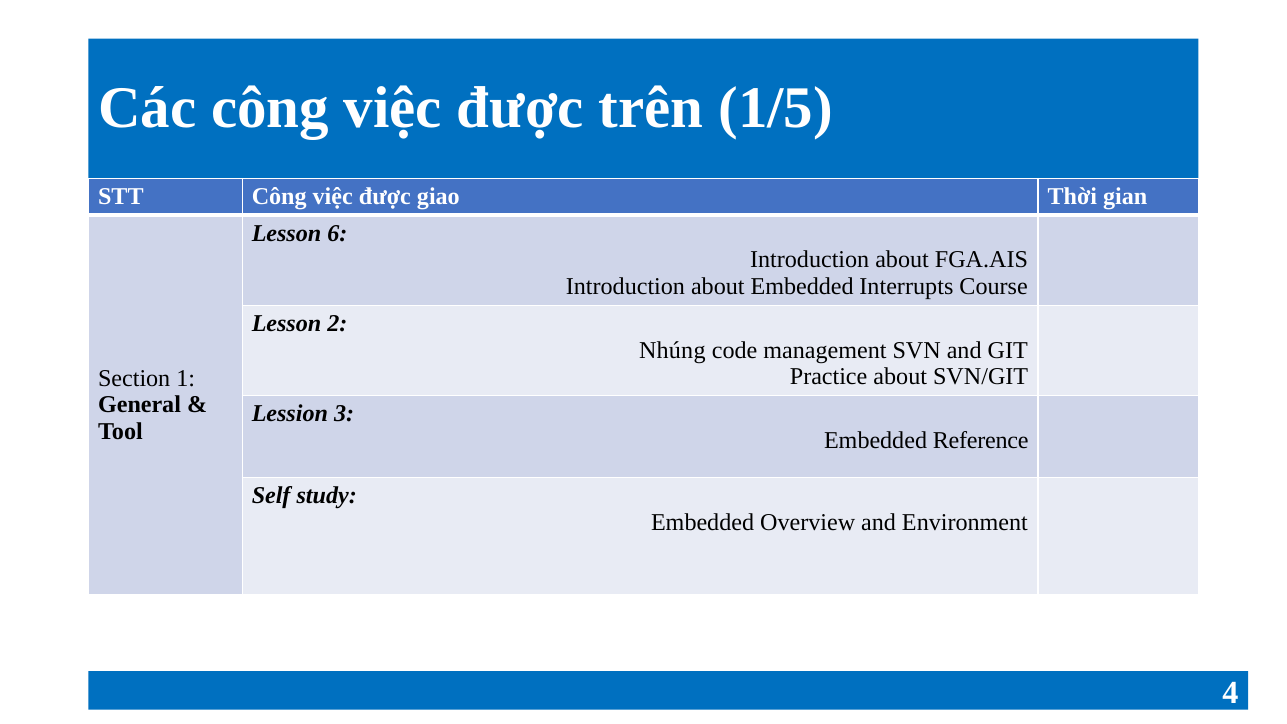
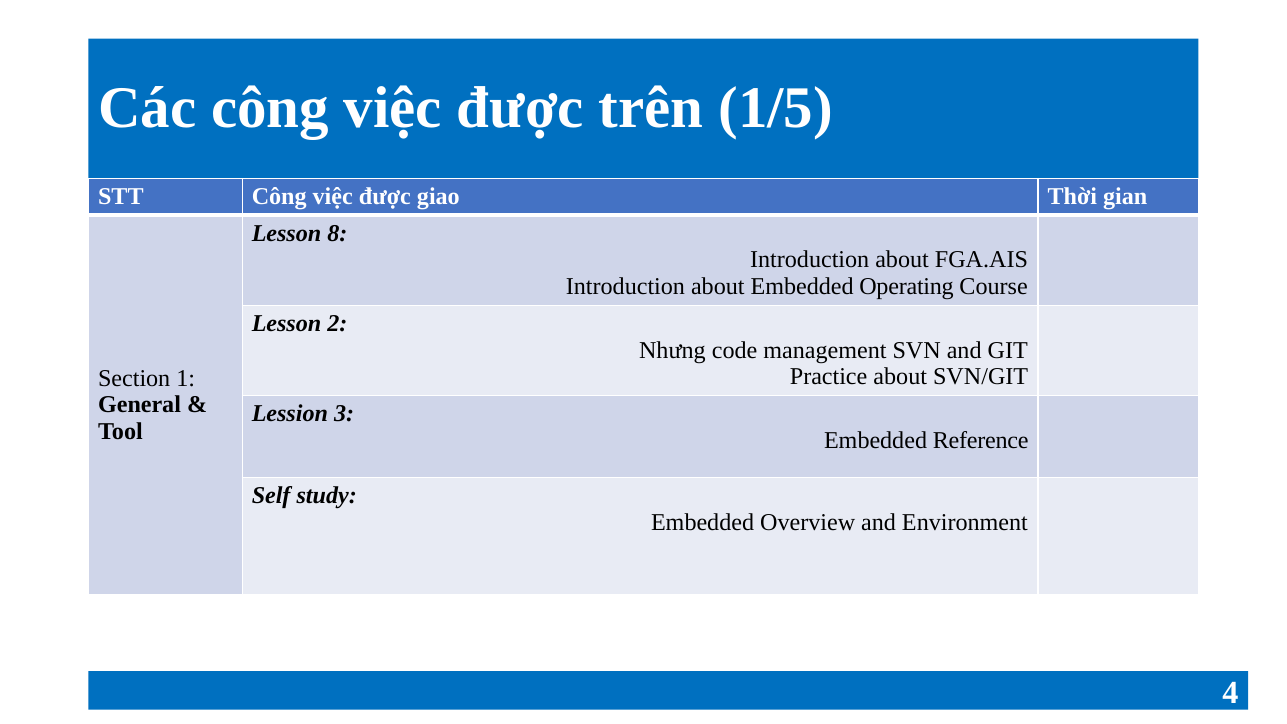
6: 6 -> 8
Interrupts: Interrupts -> Operating
Nhúng: Nhúng -> Nhưng
